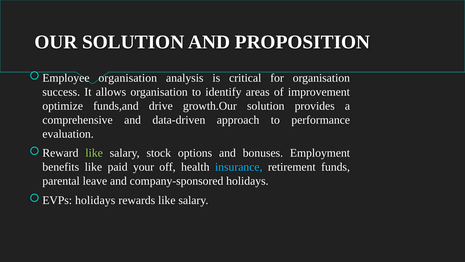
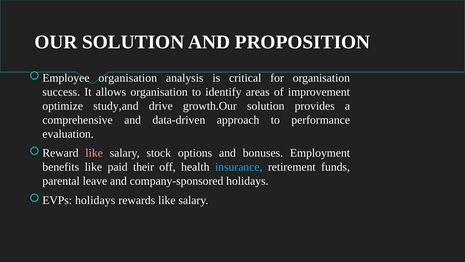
funds,and: funds,and -> study,and
like at (94, 153) colour: light green -> pink
your: your -> their
